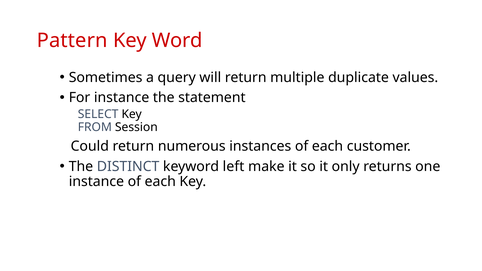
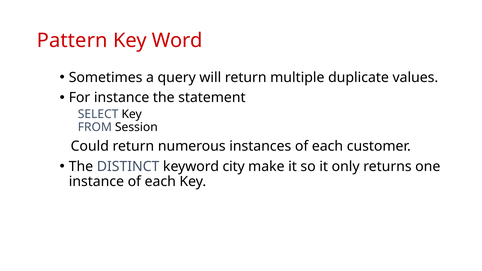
left: left -> city
